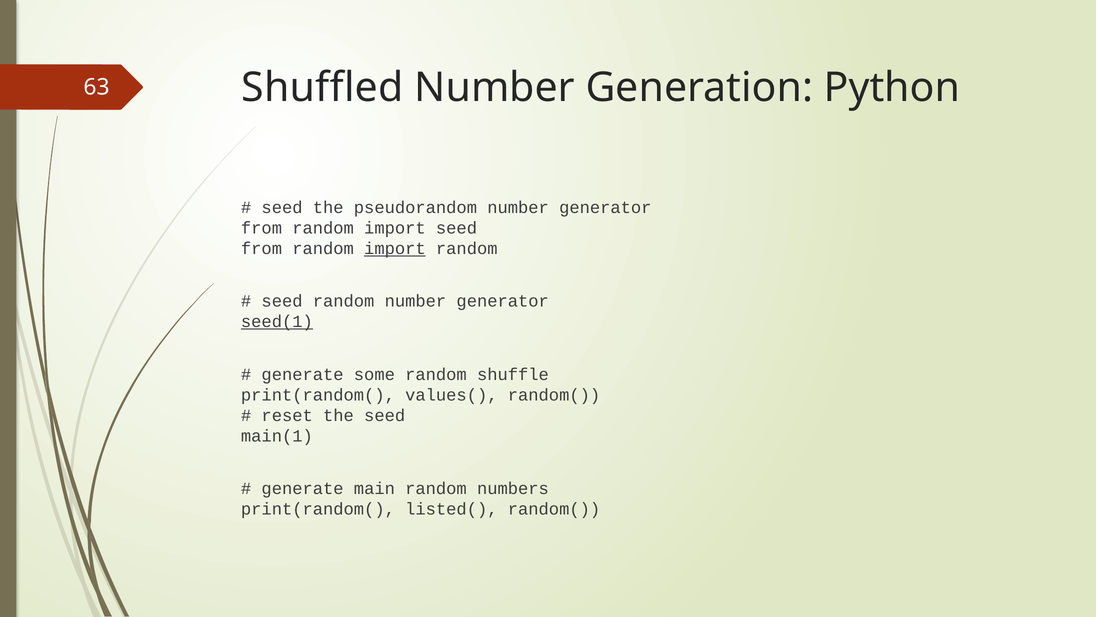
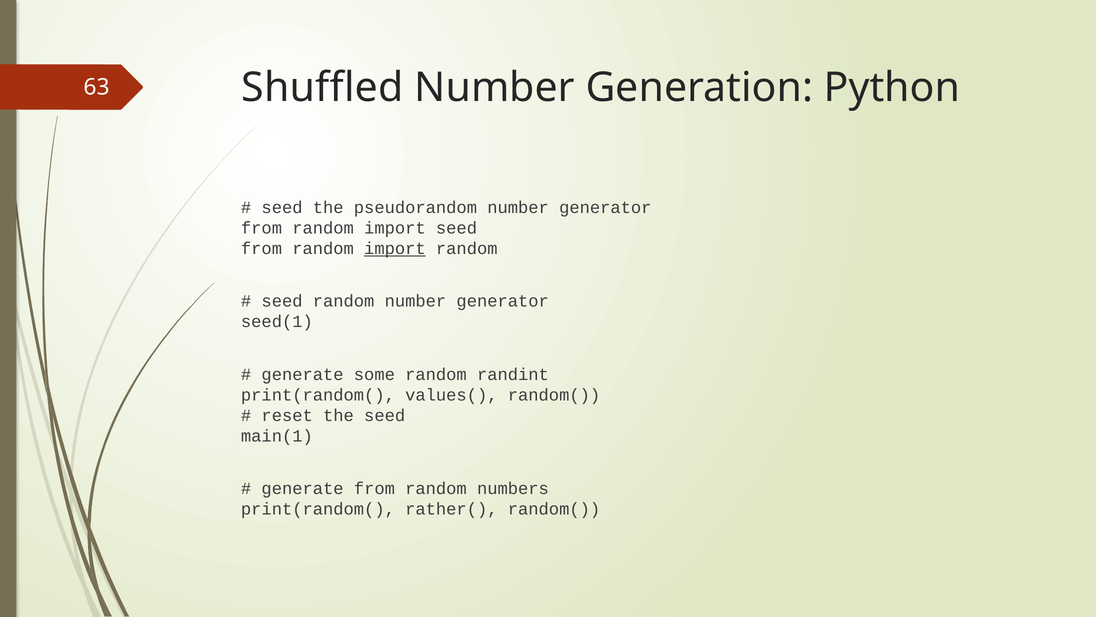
seed(1 underline: present -> none
shuffle: shuffle -> randint
generate main: main -> from
listed(: listed( -> rather(
